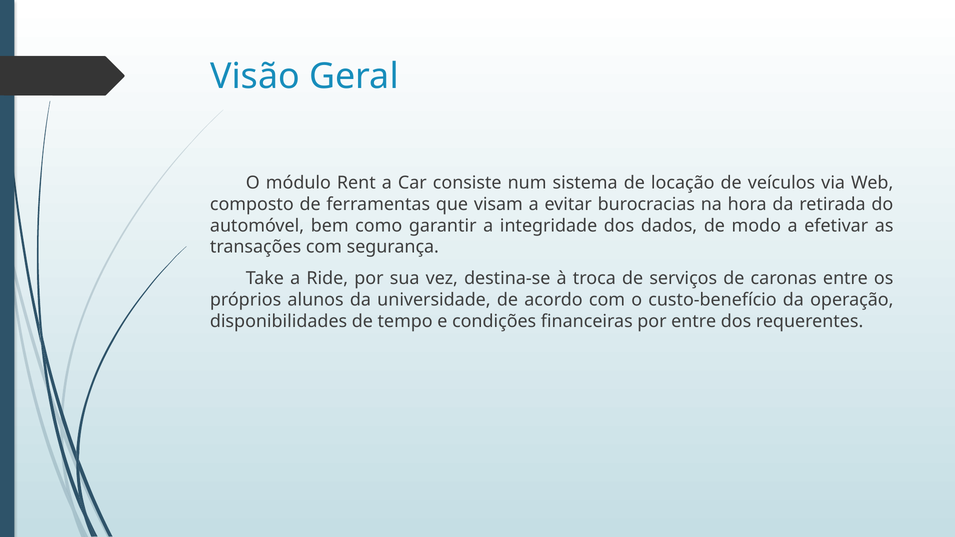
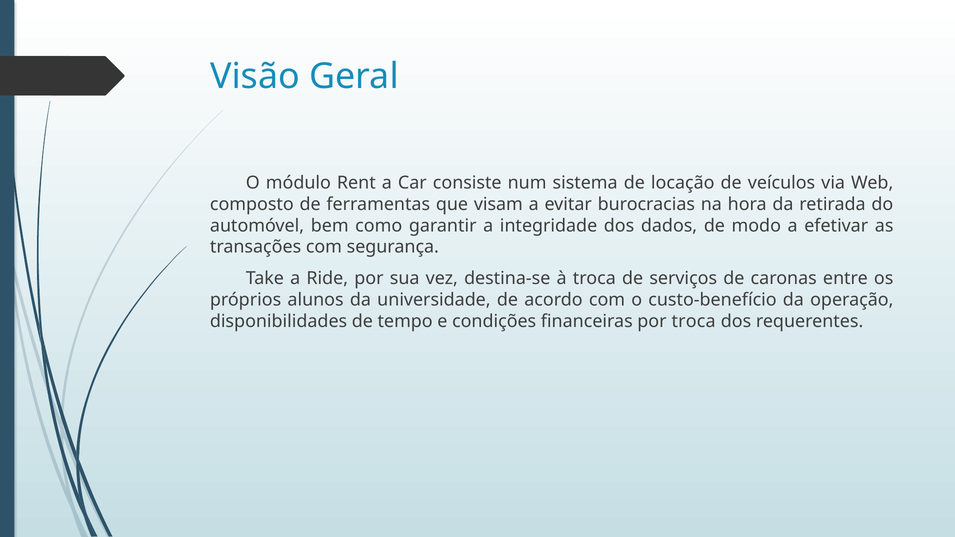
por entre: entre -> troca
